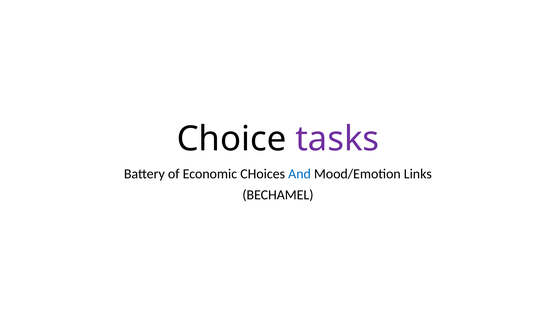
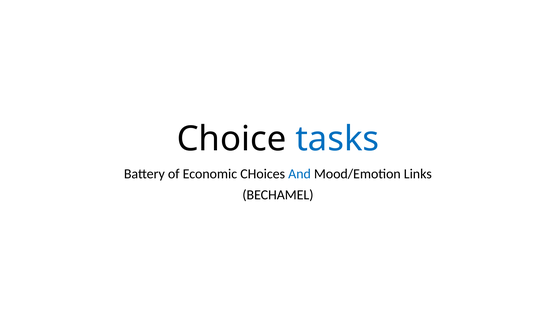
tasks colour: purple -> blue
